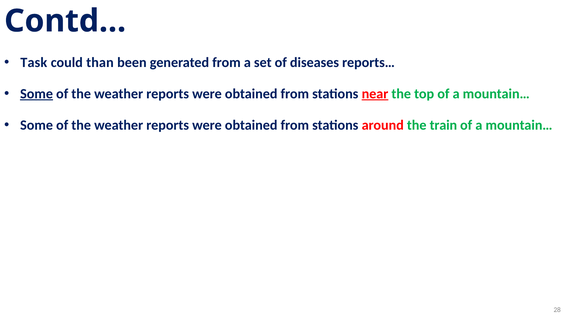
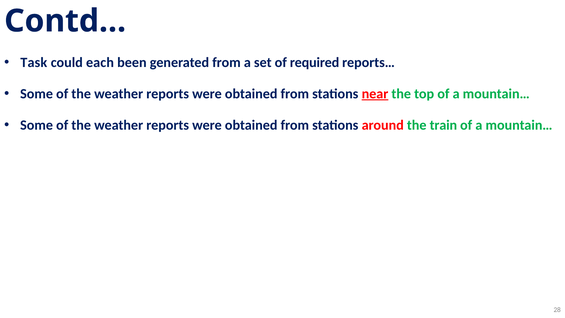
than: than -> each
diseases: diseases -> required
Some at (37, 94) underline: present -> none
